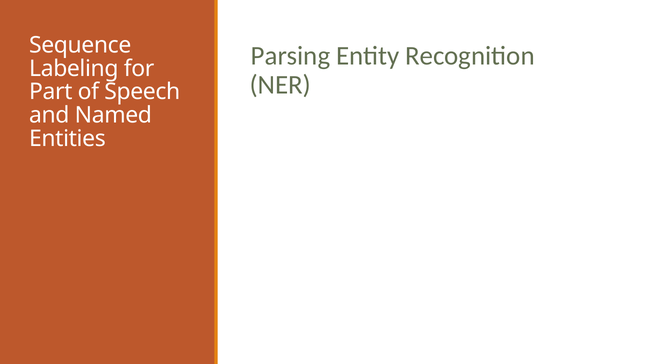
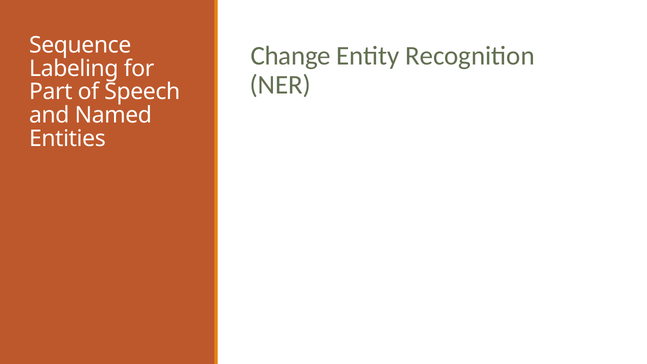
Parsing: Parsing -> Change
